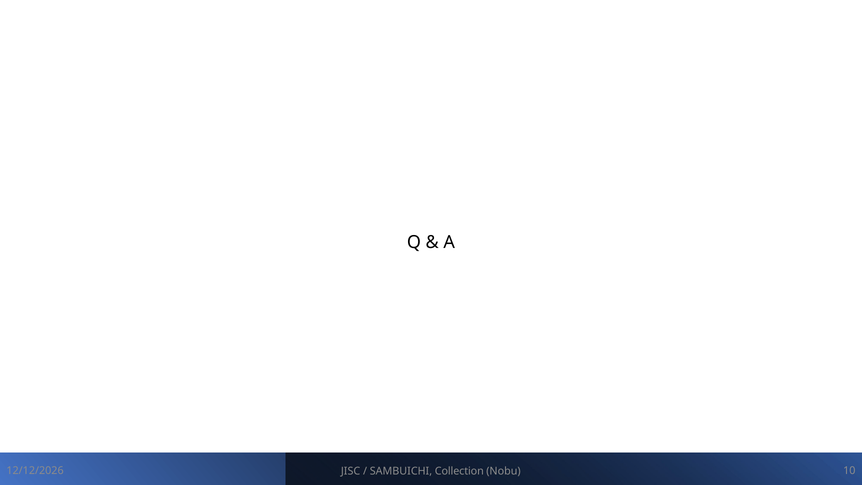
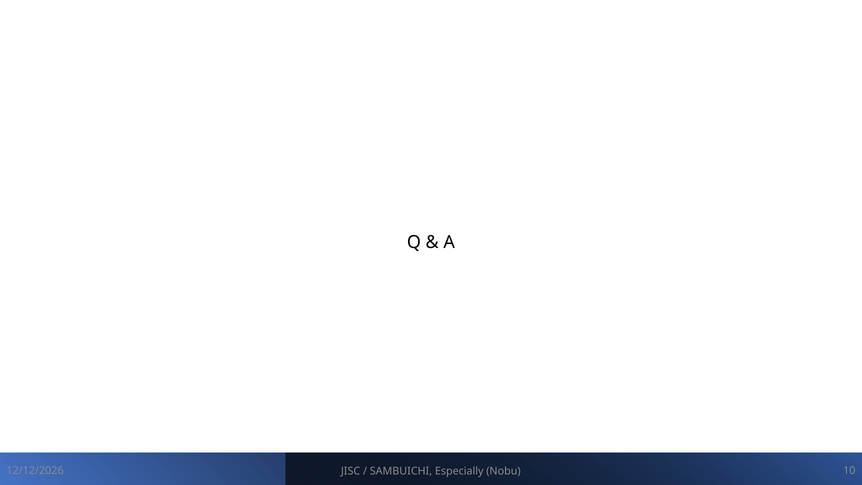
Collection: Collection -> Especially
